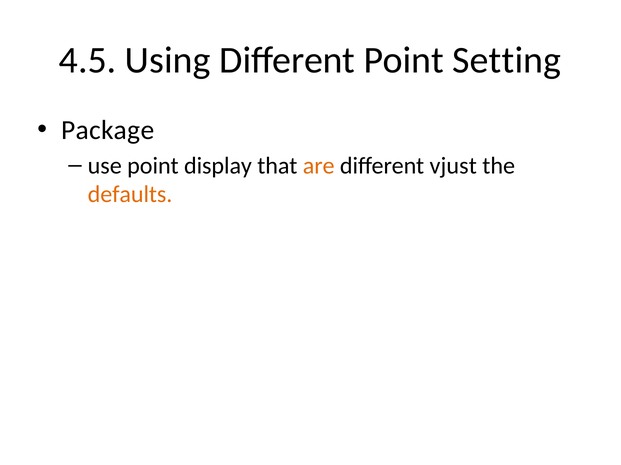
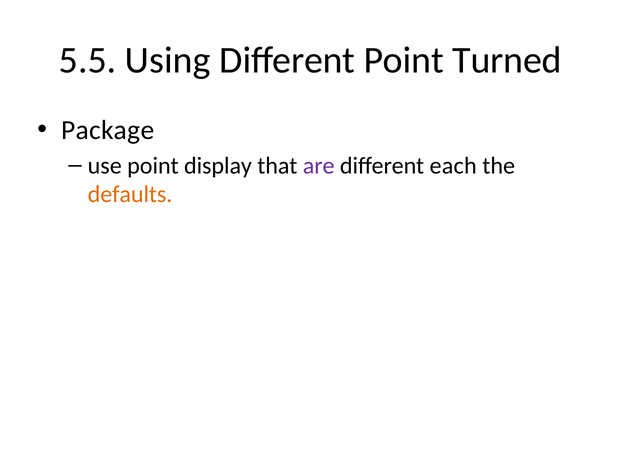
4.5: 4.5 -> 5.5
Setting: Setting -> Turned
are colour: orange -> purple
vjust: vjust -> each
